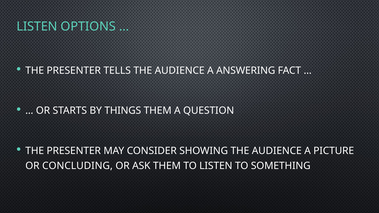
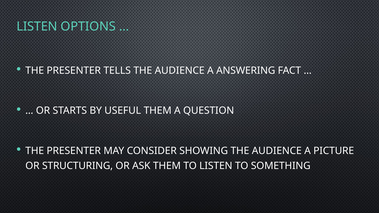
THINGS: THINGS -> USEFUL
CONCLUDING: CONCLUDING -> STRUCTURING
